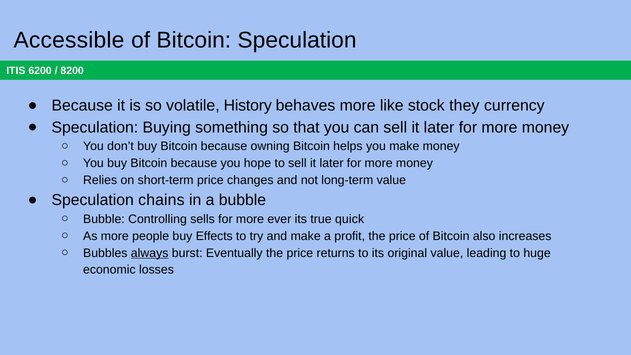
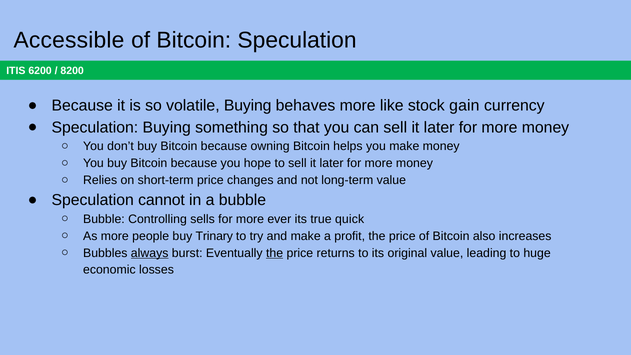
volatile History: History -> Buying
they: they -> gain
chains: chains -> cannot
Effects: Effects -> Trinary
the at (275, 253) underline: none -> present
